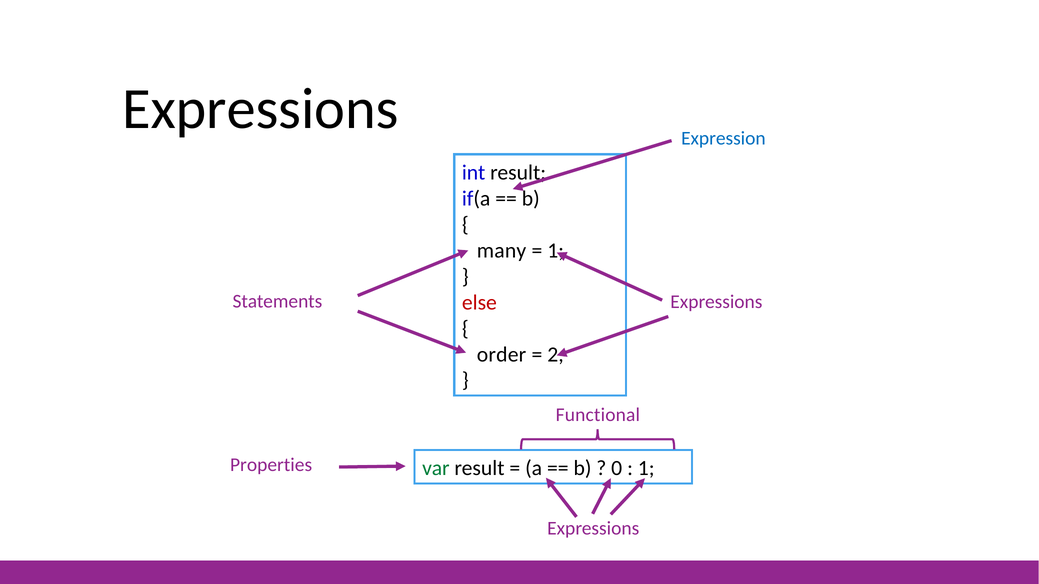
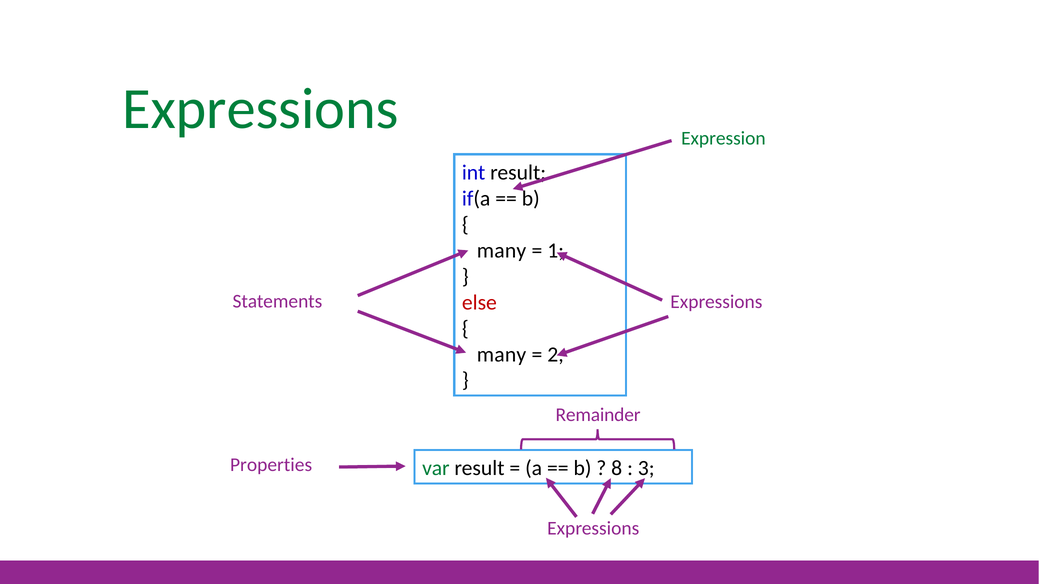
Expressions at (260, 109) colour: black -> green
Expression colour: blue -> green
order at (502, 355): order -> many
Functional: Functional -> Remainder
0: 0 -> 8
1 at (646, 469): 1 -> 3
